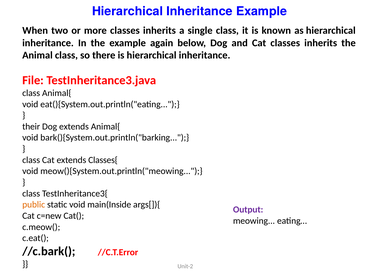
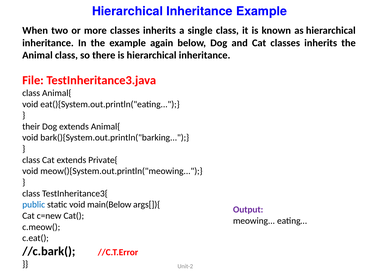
Classes{: Classes{ -> Private{
public colour: orange -> blue
main(Inside: main(Inside -> main(Below
